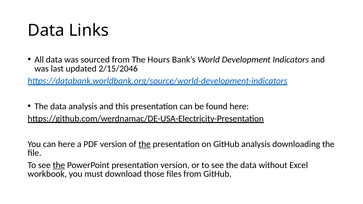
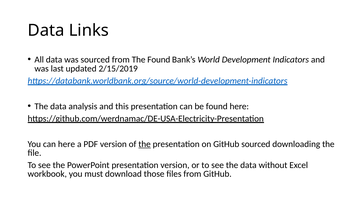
The Hours: Hours -> Found
2/15/2046: 2/15/2046 -> 2/15/2019
GitHub analysis: analysis -> sourced
the at (59, 165) underline: present -> none
